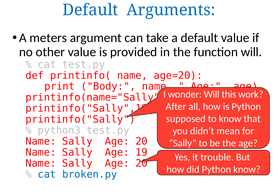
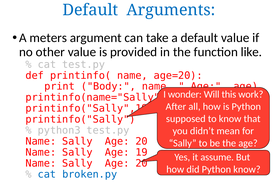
function will: will -> like
trouble: trouble -> assume
